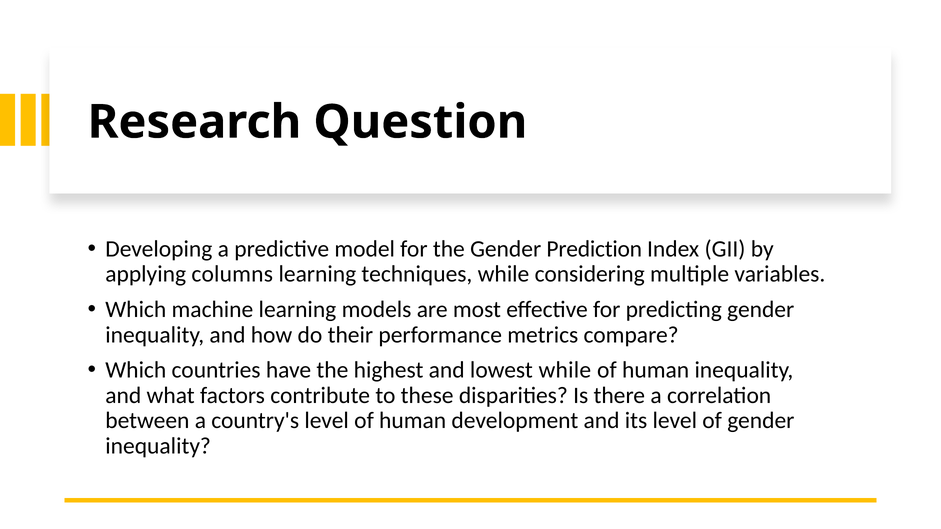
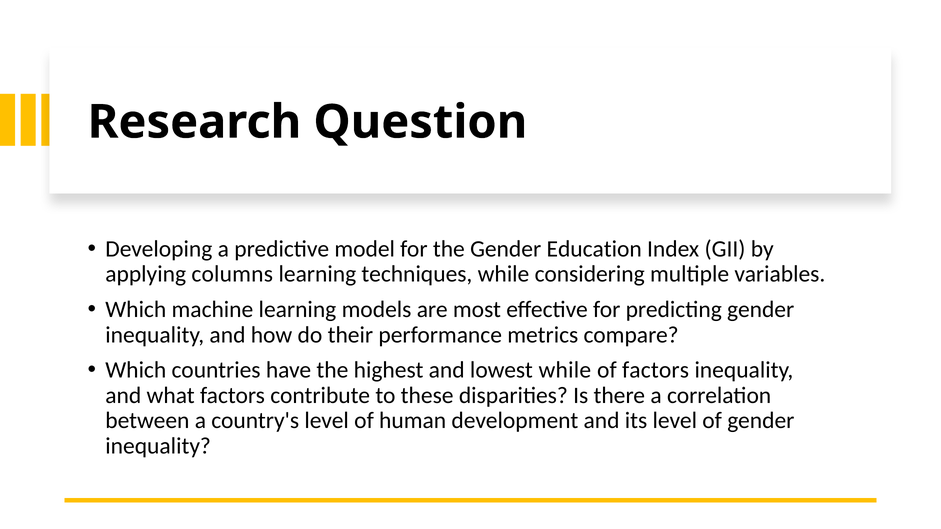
Prediction: Prediction -> Education
human at (656, 370): human -> factors
